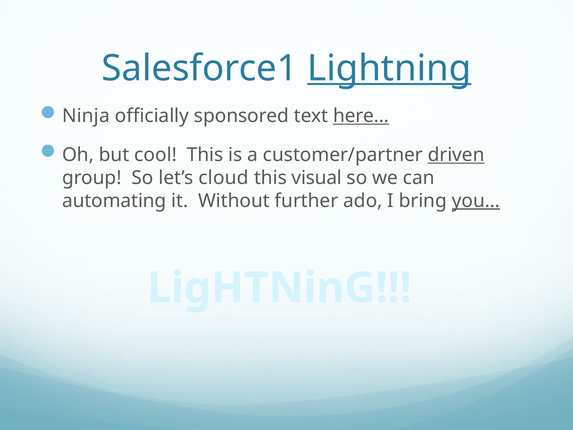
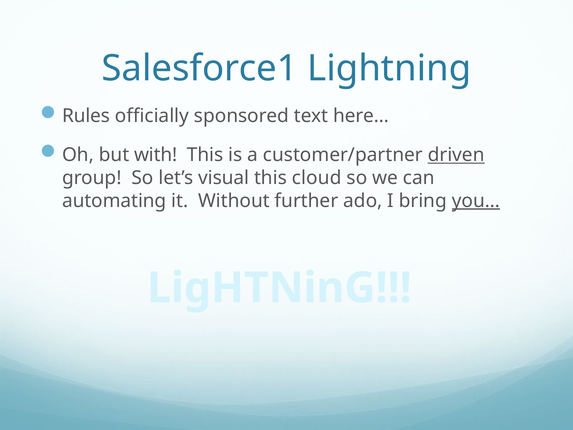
Lightning at (389, 68) underline: present -> none
Ninja: Ninja -> Rules
here… underline: present -> none
cool: cool -> with
cloud: cloud -> visual
visual: visual -> cloud
